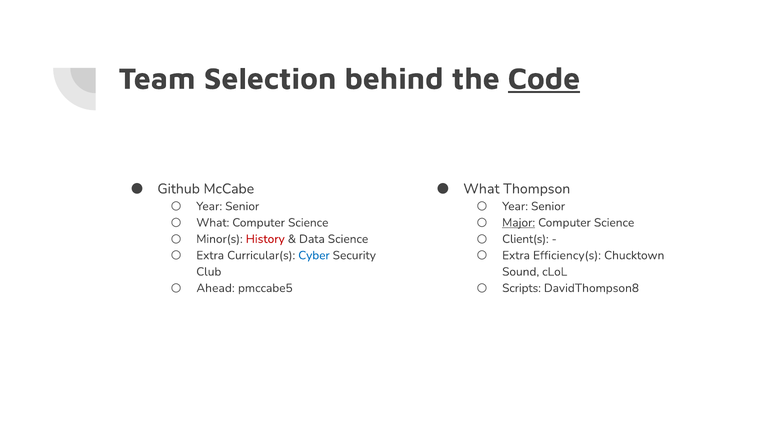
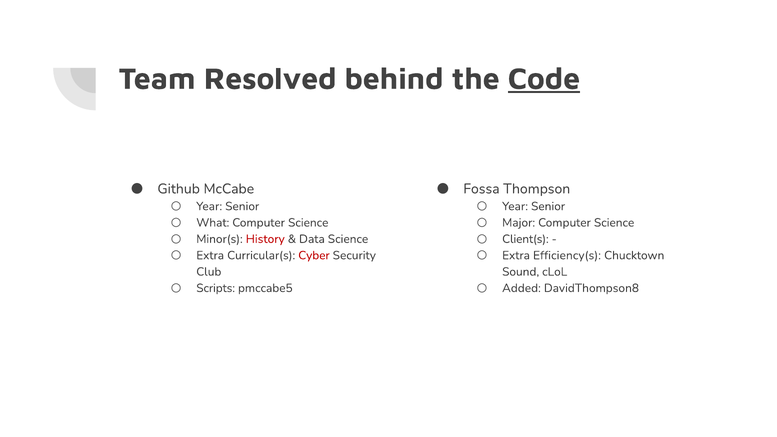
Selection: Selection -> Resolved
What at (481, 189): What -> Fossa
Major underline: present -> none
Cyber colour: blue -> red
Ahead: Ahead -> Scripts
Scripts: Scripts -> Added
